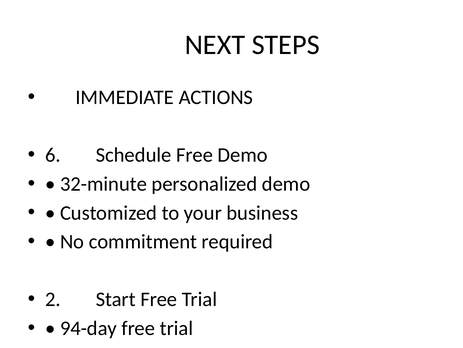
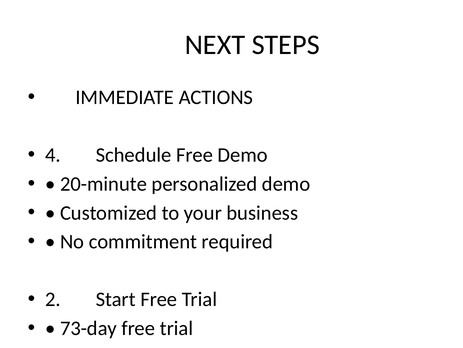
6: 6 -> 4
32-minute: 32-minute -> 20-minute
94-day: 94-day -> 73-day
